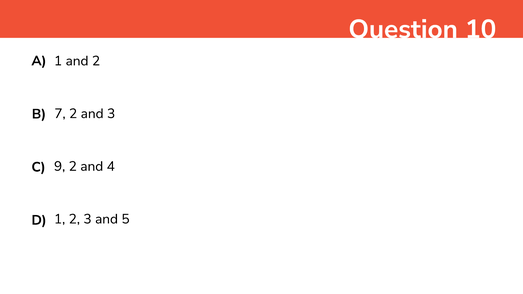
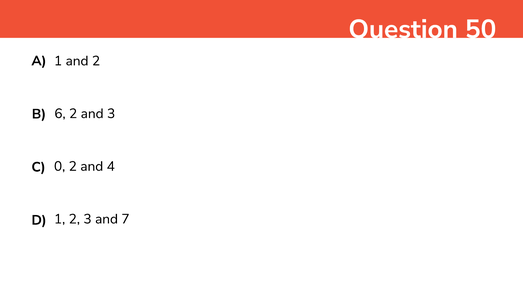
10: 10 -> 50
7: 7 -> 6
9: 9 -> 0
5: 5 -> 7
